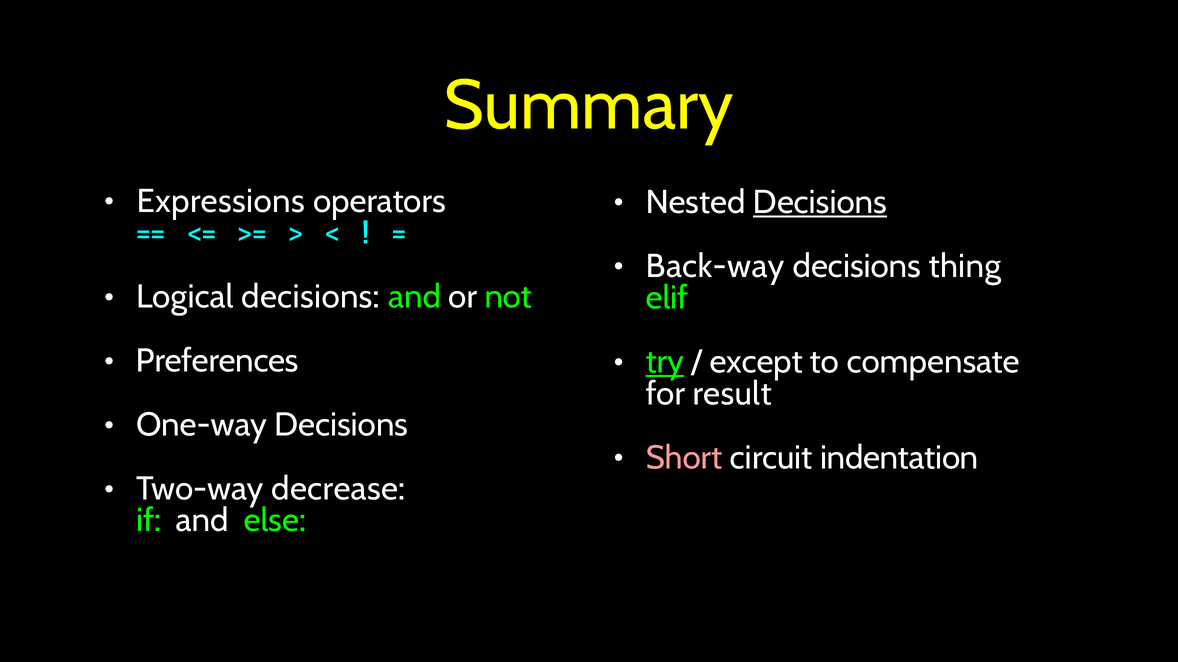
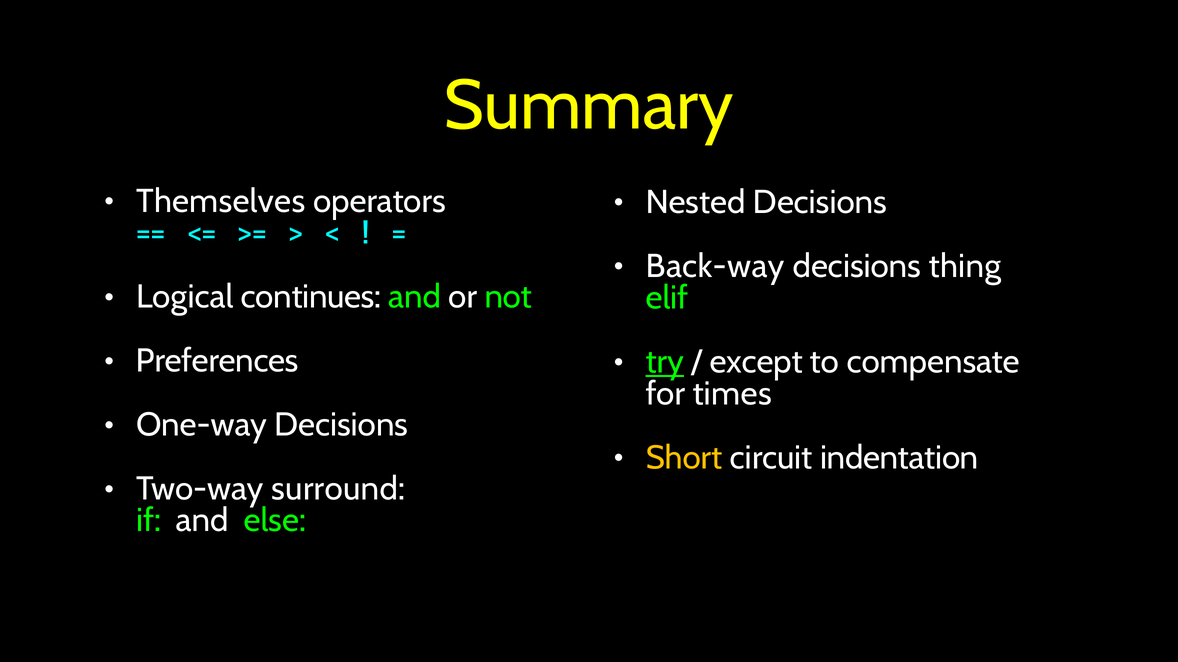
Expressions: Expressions -> Themselves
Decisions at (820, 202) underline: present -> none
Logical decisions: decisions -> continues
result: result -> times
Short colour: pink -> yellow
decrease: decrease -> surround
